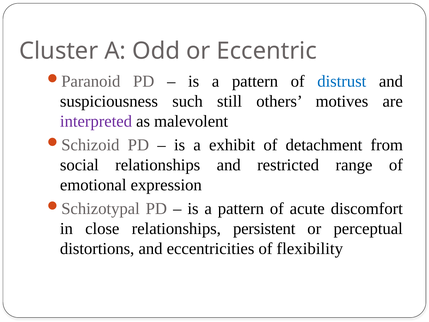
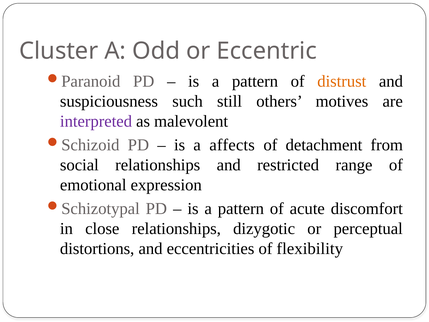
distrust colour: blue -> orange
exhibit: exhibit -> affects
persistent: persistent -> dizygotic
